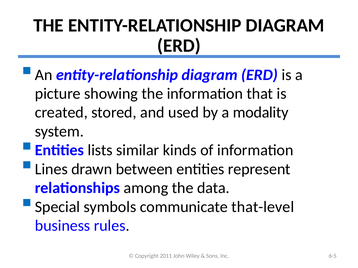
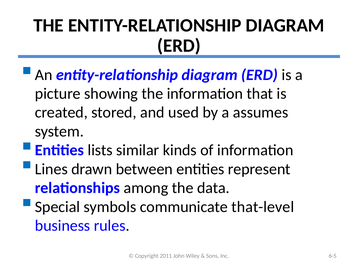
modality: modality -> assumes
